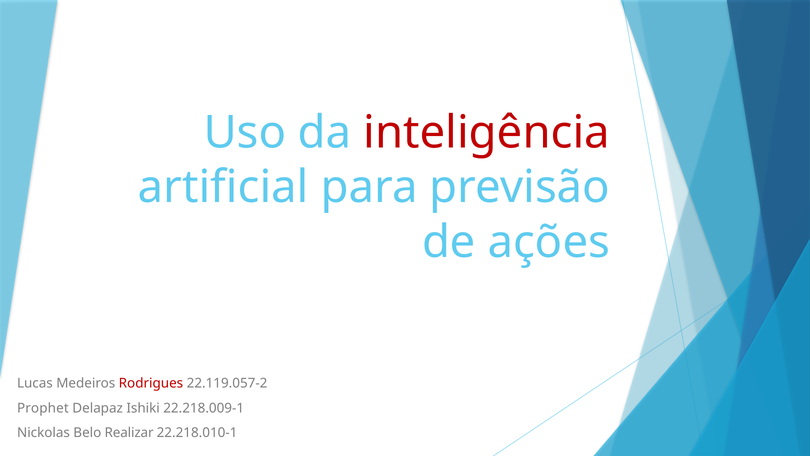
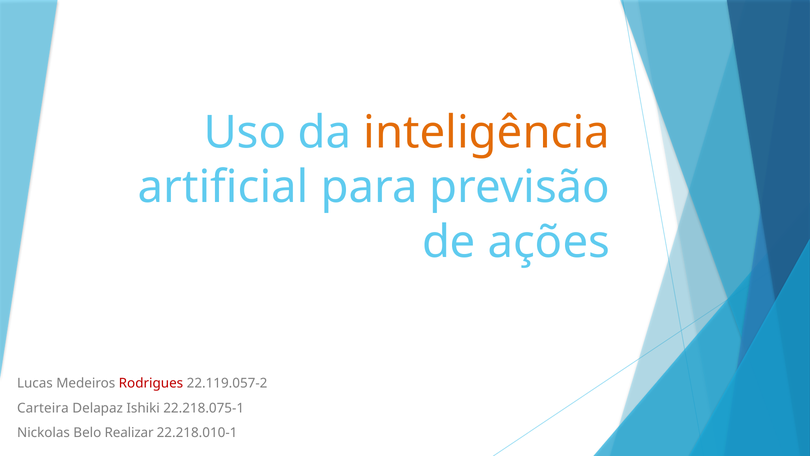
inteligência colour: red -> orange
Prophet: Prophet -> Carteira
22.218.009-1: 22.218.009-1 -> 22.218.075-1
